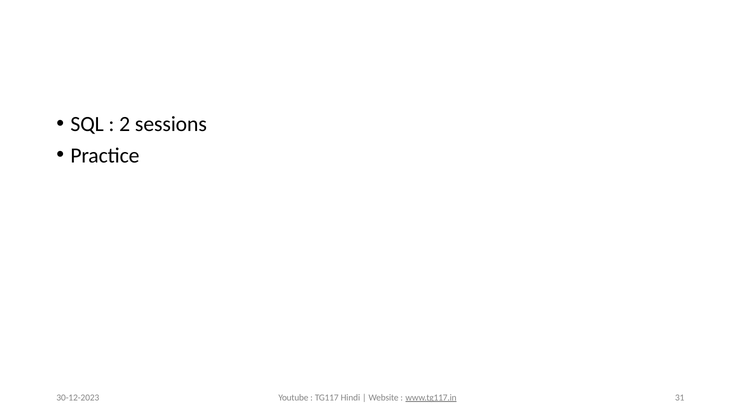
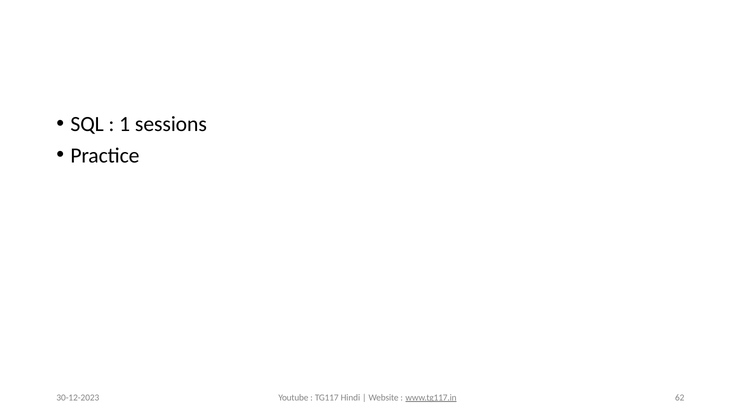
2: 2 -> 1
31: 31 -> 62
